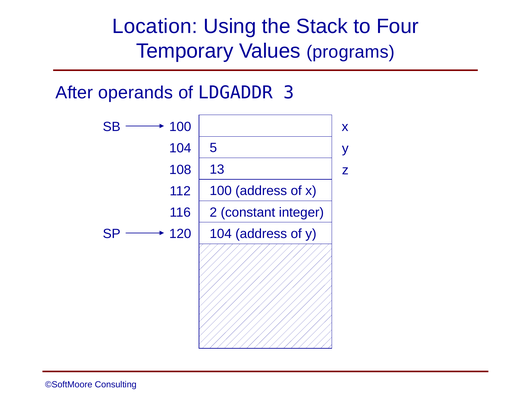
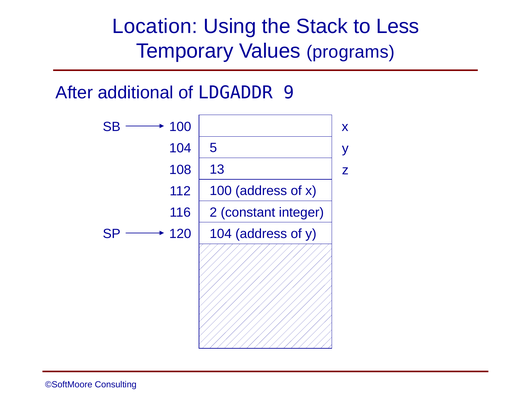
Four: Four -> Less
operands: operands -> additional
3: 3 -> 9
